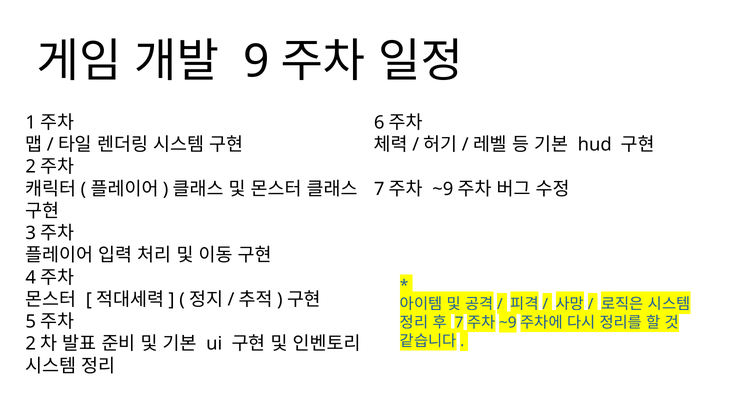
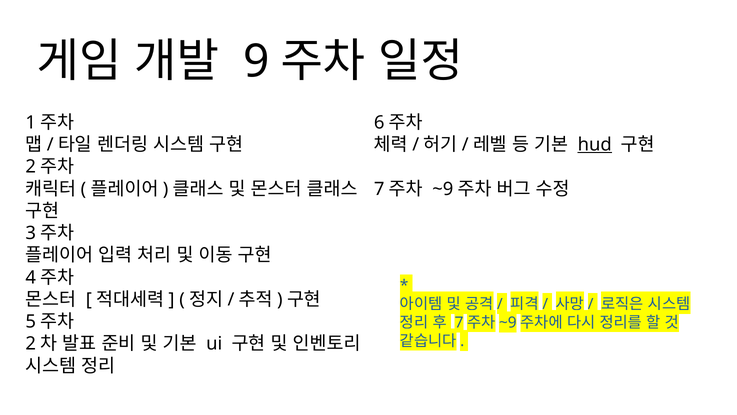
hud underline: none -> present
